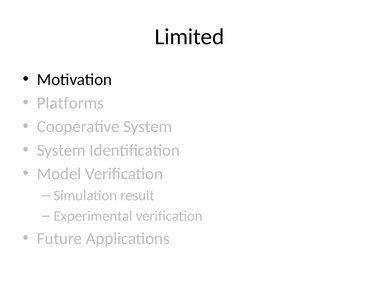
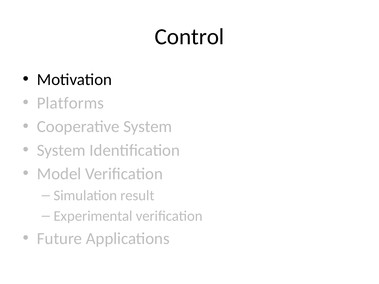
Limited: Limited -> Control
